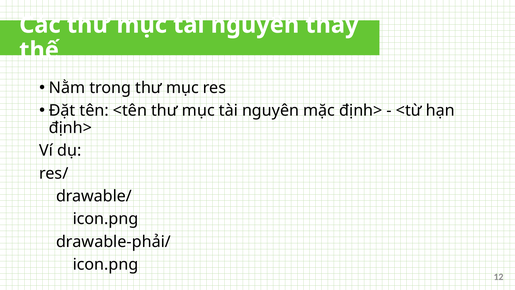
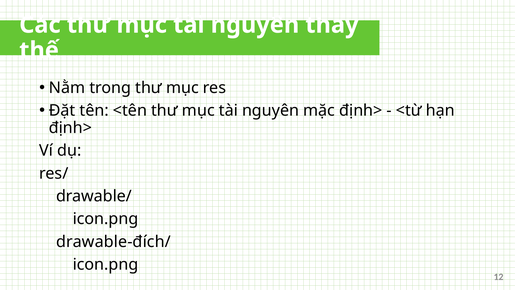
drawable-phải/: drawable-phải/ -> drawable-đích/
